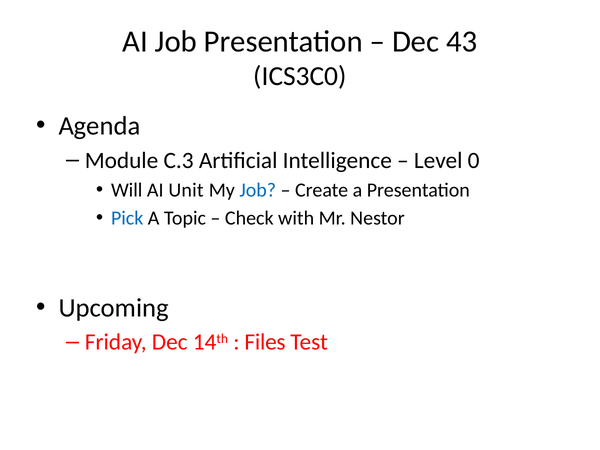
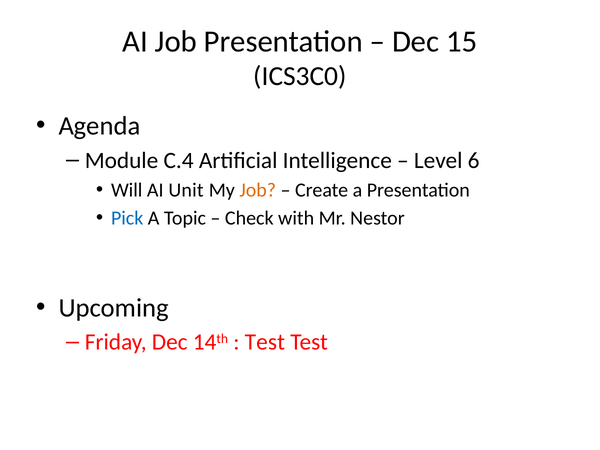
43: 43 -> 15
C.3: C.3 -> C.4
0: 0 -> 6
Job at (258, 190) colour: blue -> orange
Files at (265, 342): Files -> Test
